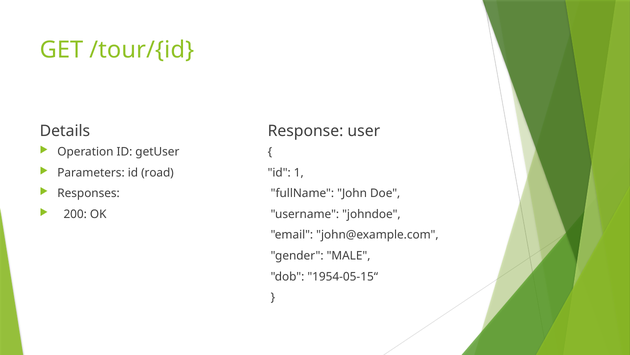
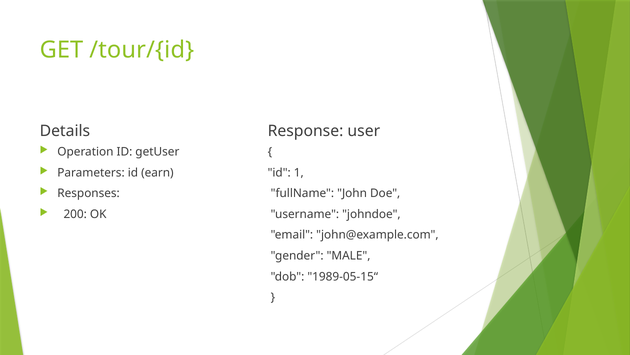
road: road -> earn
1954-05-15“: 1954-05-15“ -> 1989-05-15“
